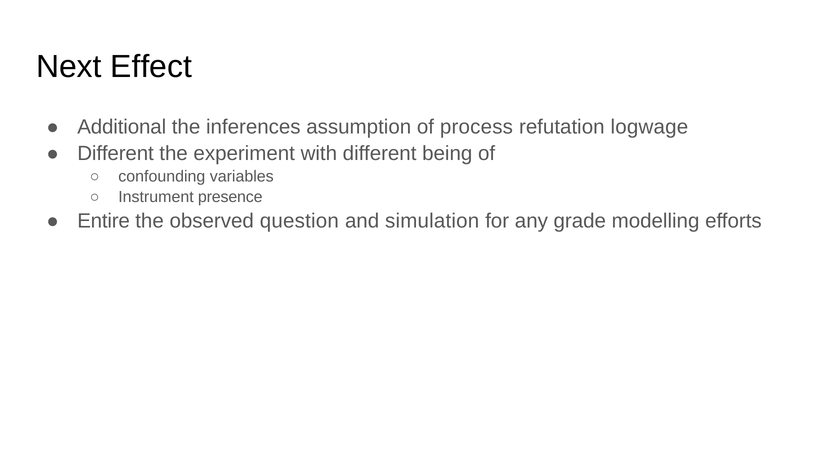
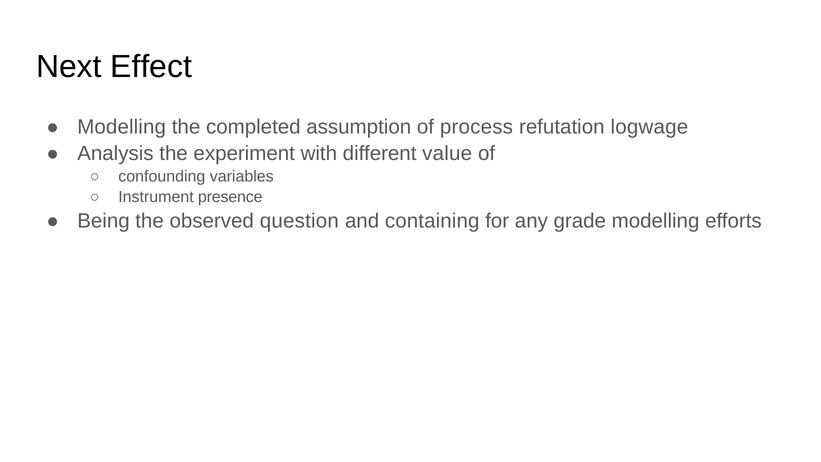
Additional at (122, 127): Additional -> Modelling
inferences: inferences -> completed
Different at (116, 153): Different -> Analysis
being: being -> value
Entire: Entire -> Being
simulation: simulation -> containing
